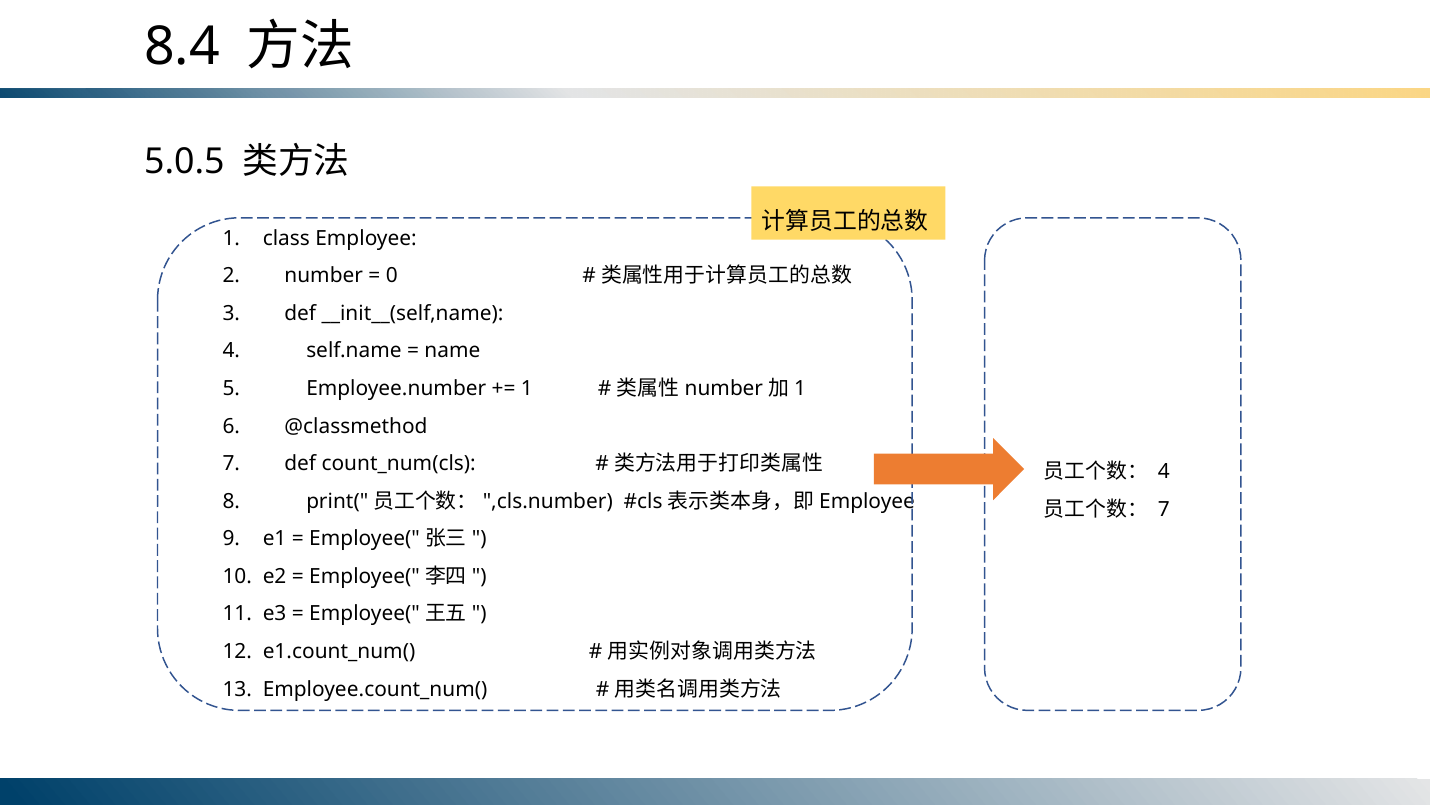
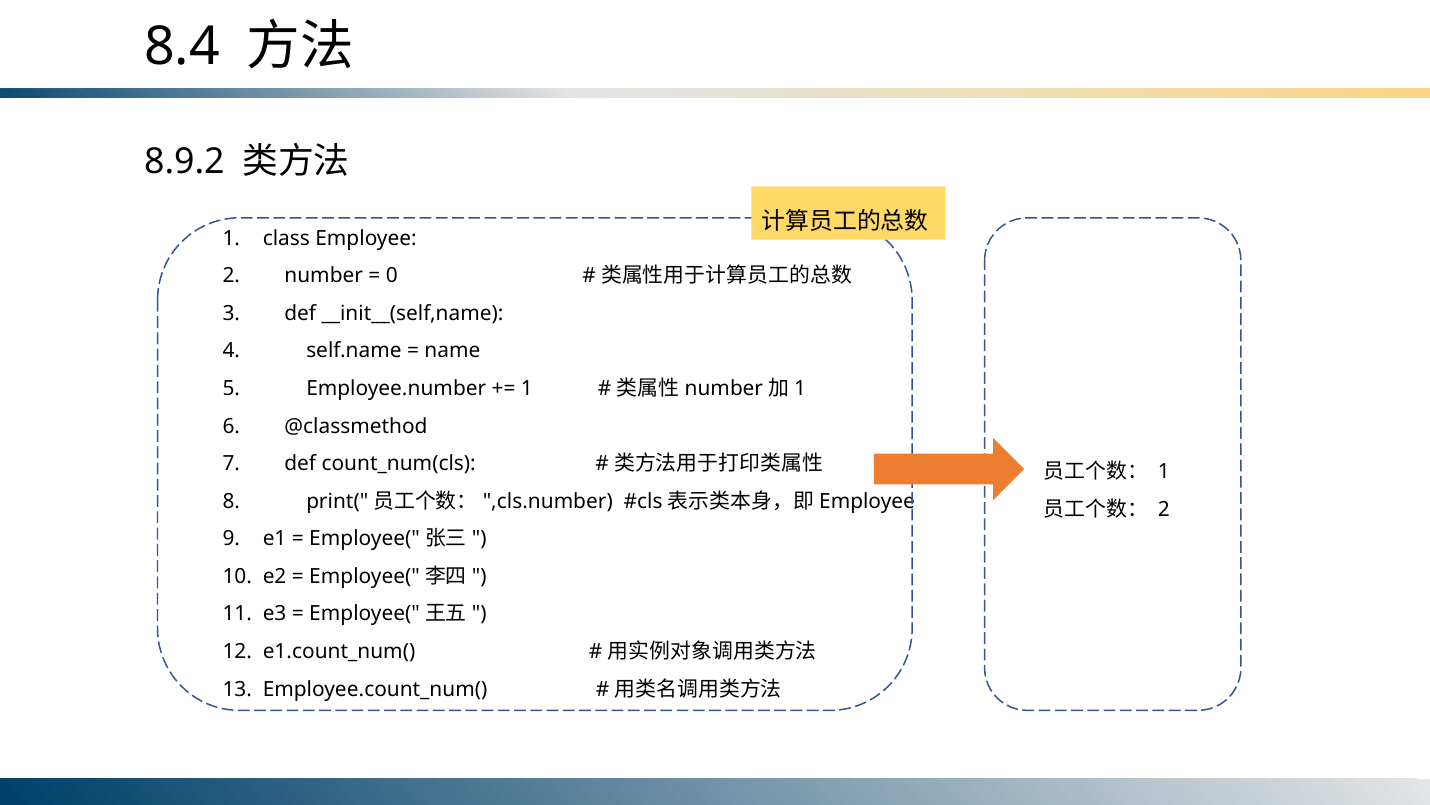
5.0.5: 5.0.5 -> 8.9.2
4 at (1164, 471): 4 -> 1
7 at (1164, 509): 7 -> 2
